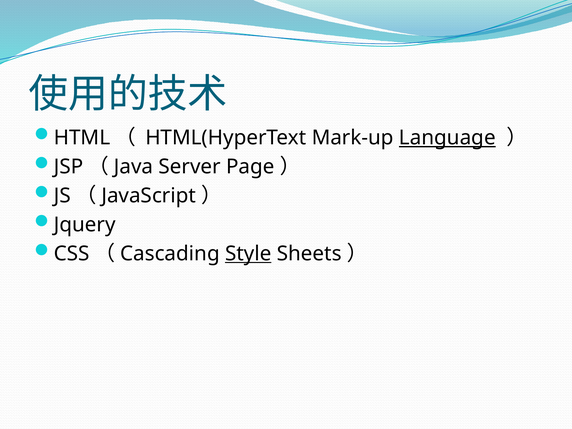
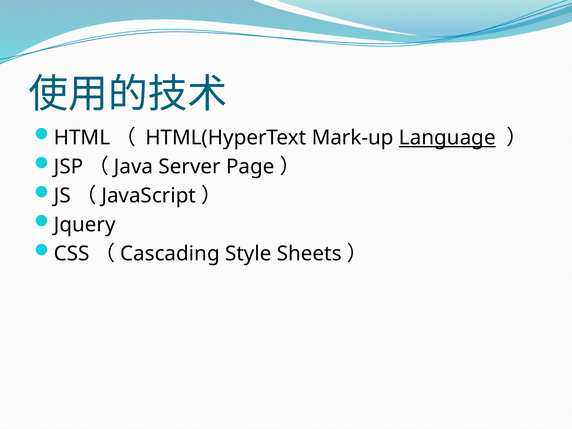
Style underline: present -> none
